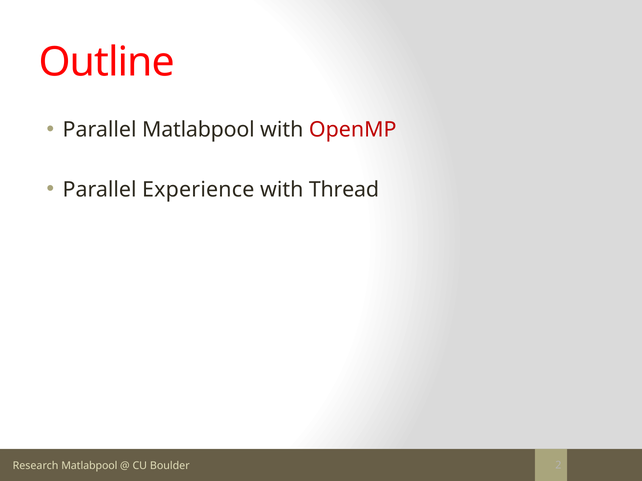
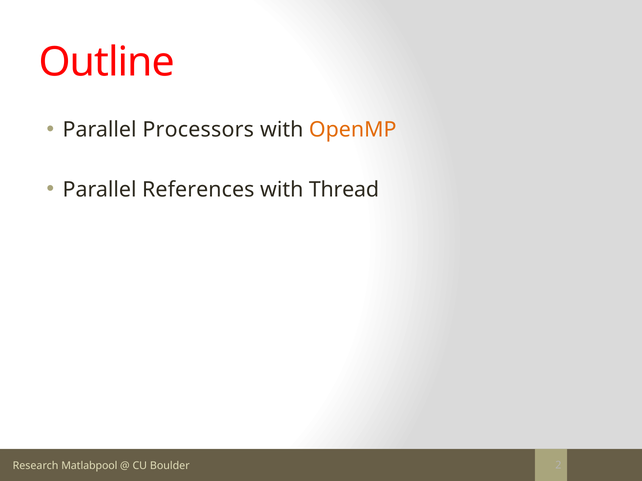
Parallel Matlabpool: Matlabpool -> Processors
OpenMP colour: red -> orange
Experience: Experience -> References
